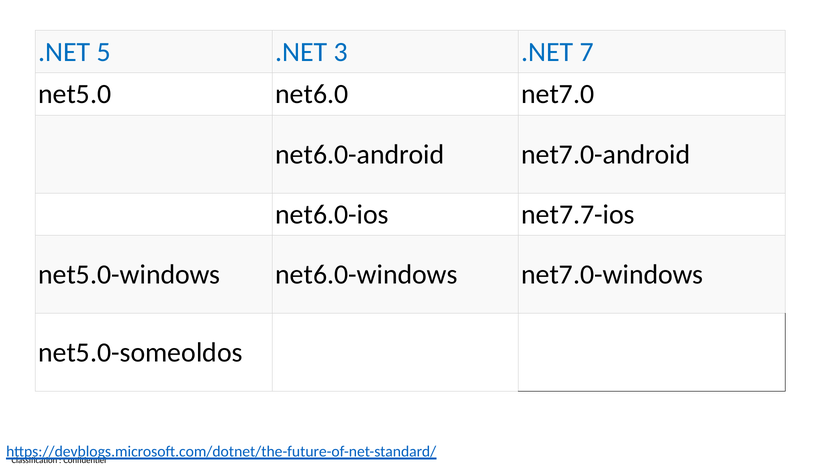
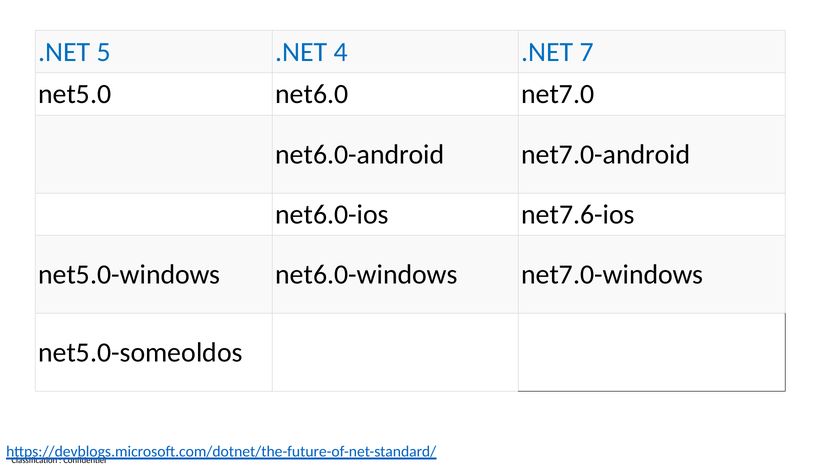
3: 3 -> 4
net7.7-ios: net7.7-ios -> net7.6-ios
